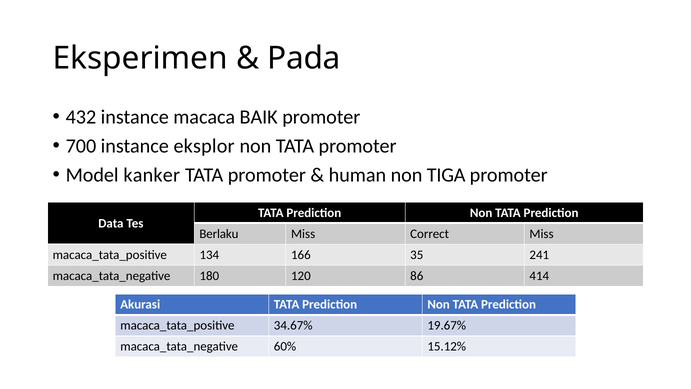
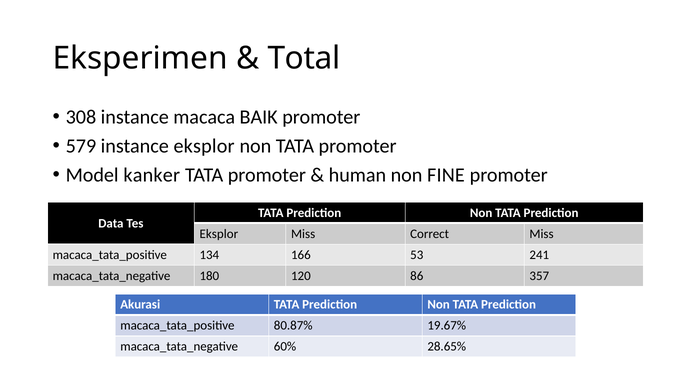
Pada: Pada -> Total
432: 432 -> 308
700: 700 -> 579
TIGA: TIGA -> FINE
Berlaku at (219, 234): Berlaku -> Eksplor
35: 35 -> 53
414: 414 -> 357
34.67%: 34.67% -> 80.87%
15.12%: 15.12% -> 28.65%
